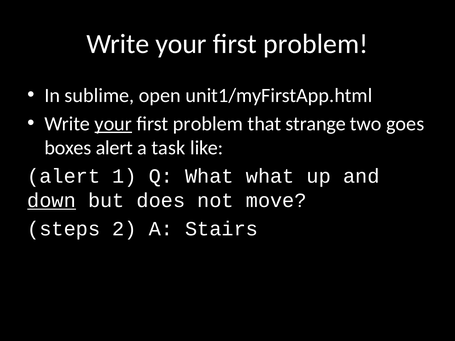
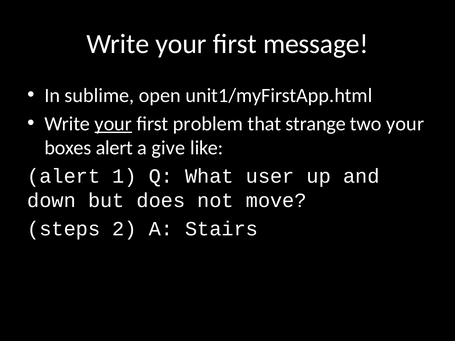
problem at (316, 44): problem -> message
two goes: goes -> your
task: task -> give
What what: what -> user
down underline: present -> none
